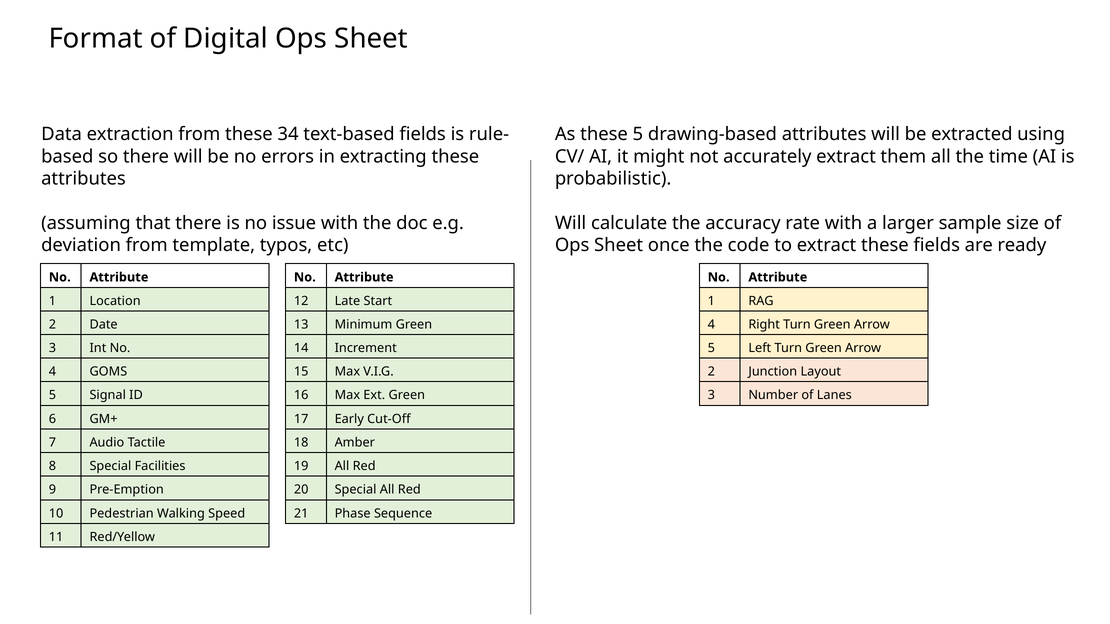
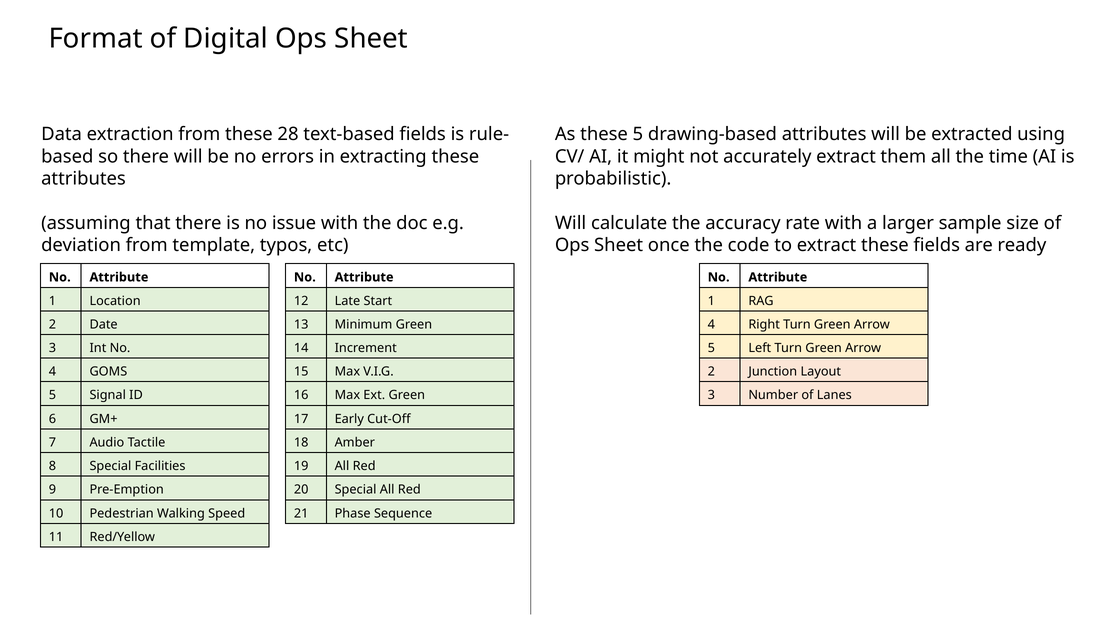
34: 34 -> 28
